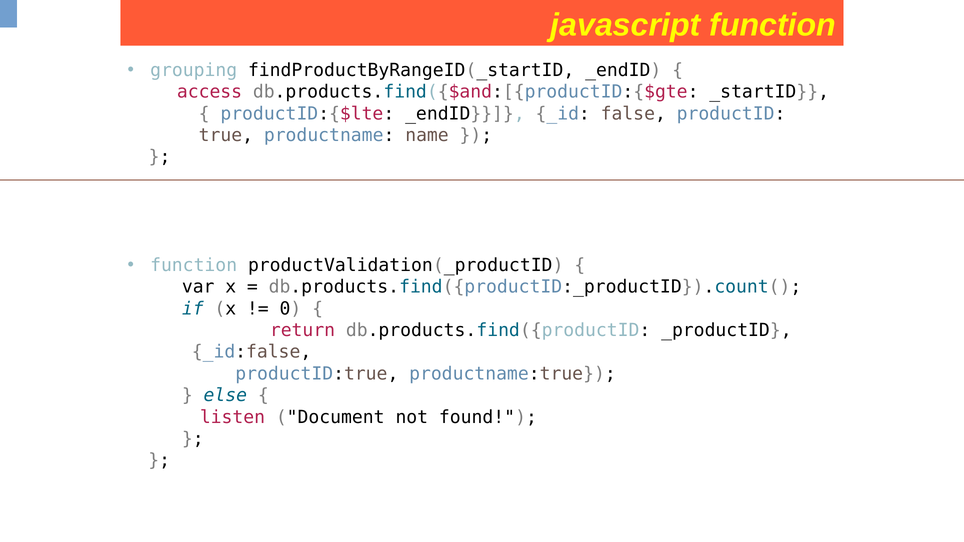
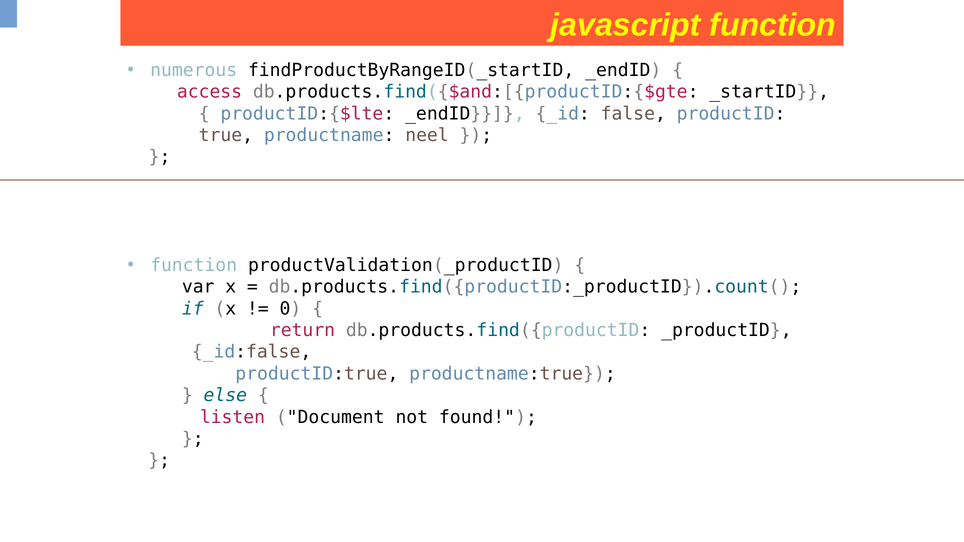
grouping: grouping -> numerous
name: name -> neel
